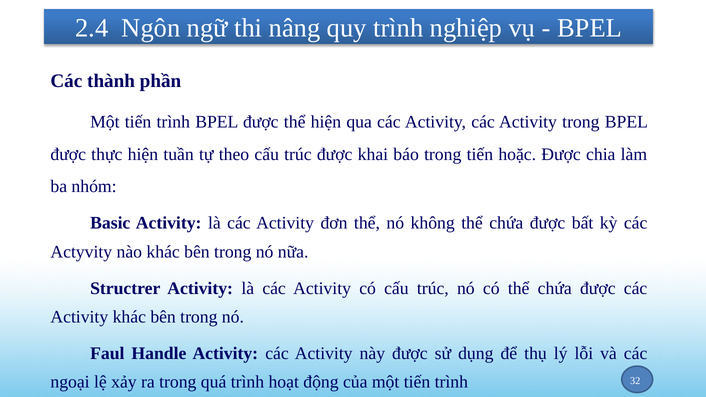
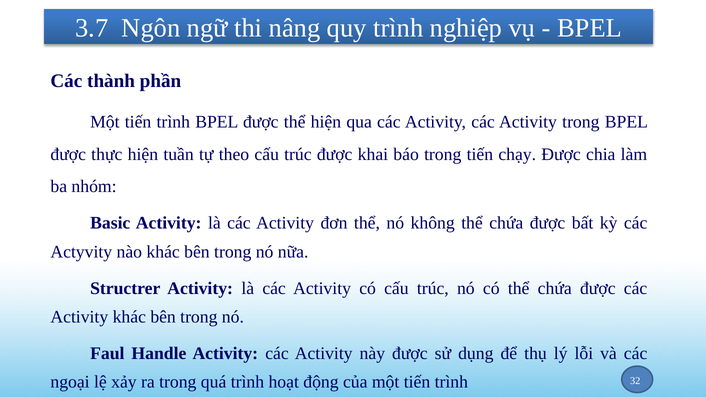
2.4: 2.4 -> 3.7
hoặc: hoặc -> chạy
